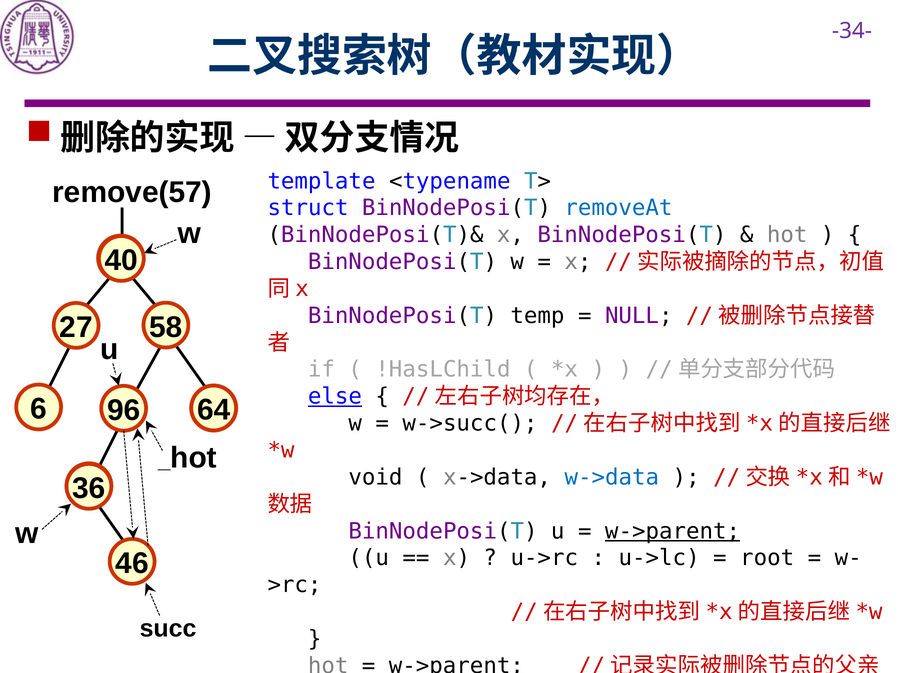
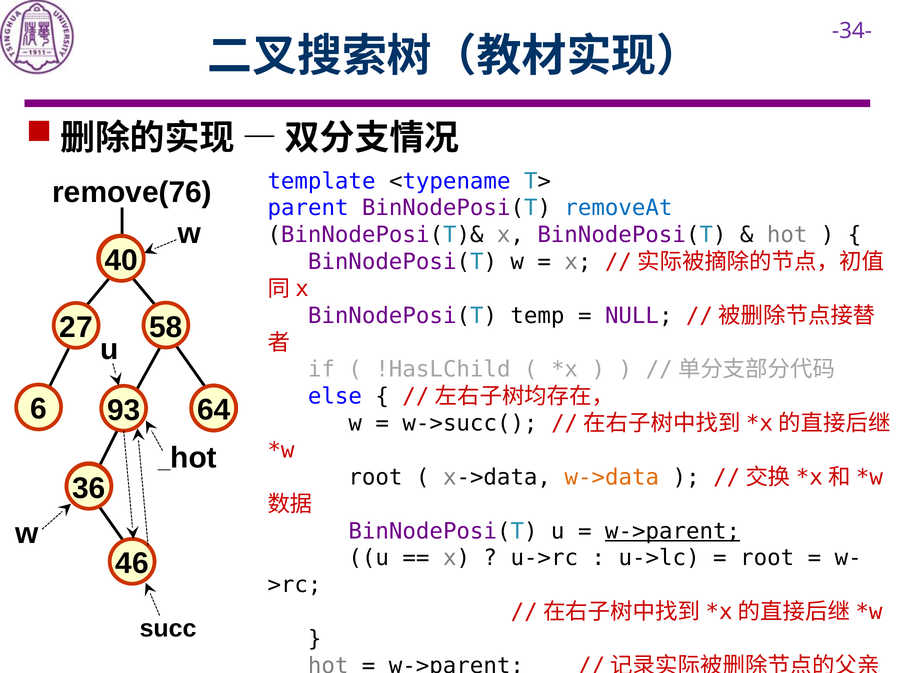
remove(57: remove(57 -> remove(76
struct: struct -> parent
else underline: present -> none
96: 96 -> 93
void at (375, 478): void -> root
w->data at (612, 478) colour: blue -> orange
